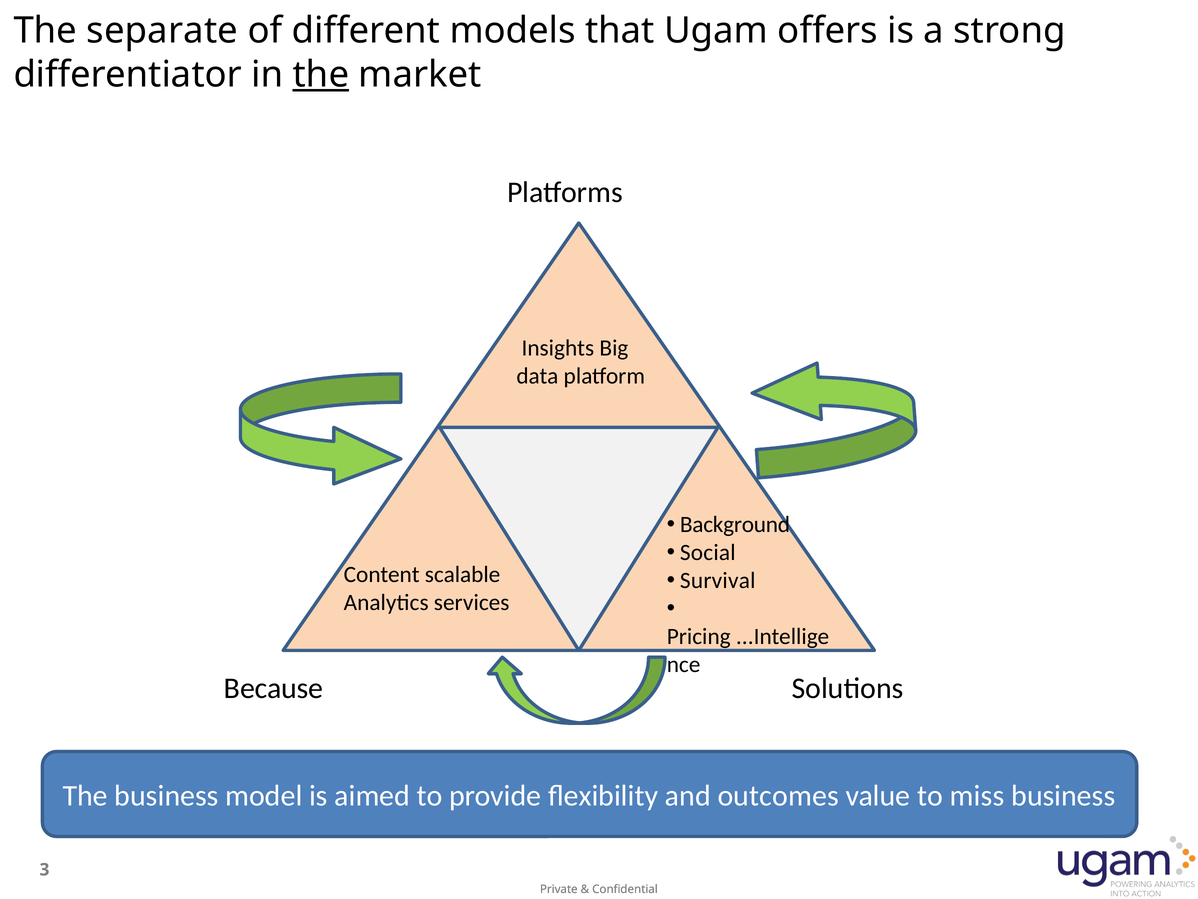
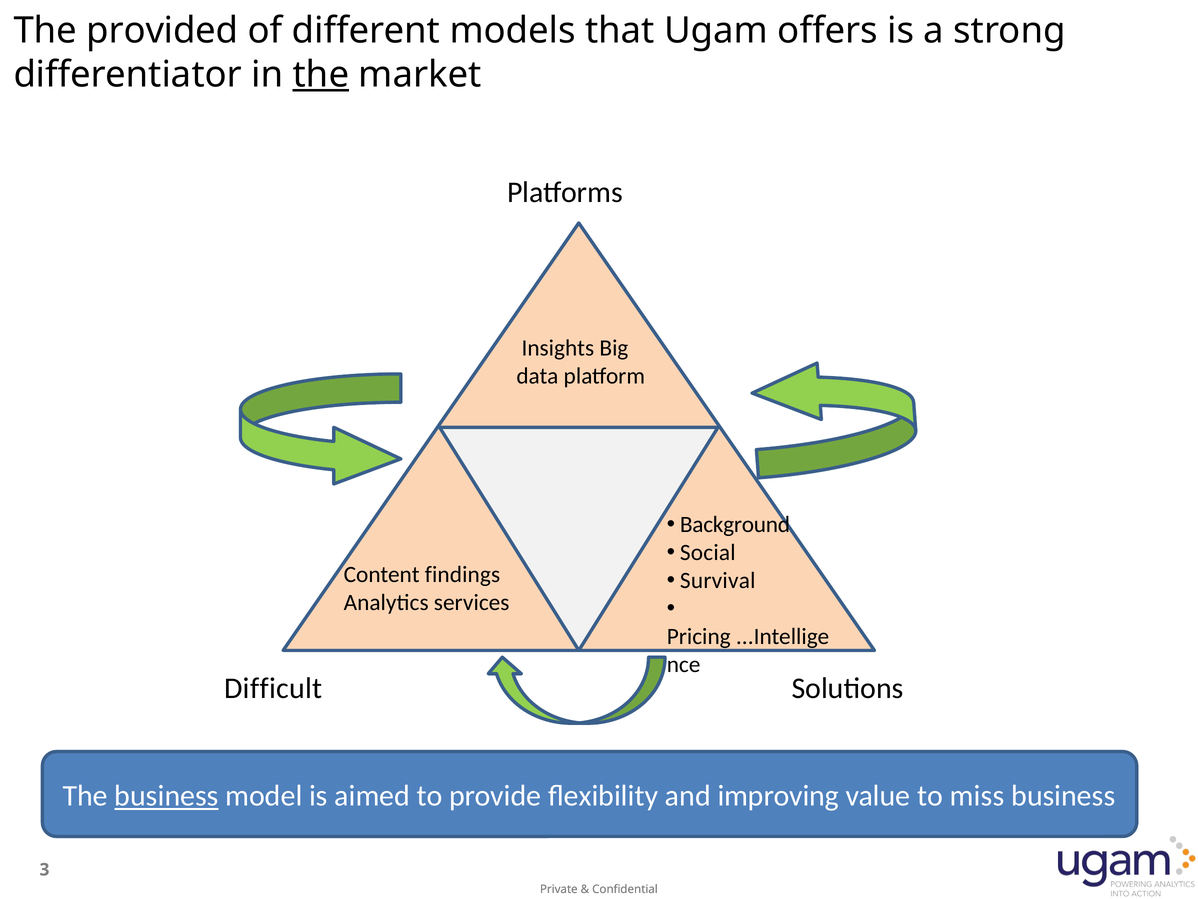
separate: separate -> provided
scalable: scalable -> findings
Because: Because -> Difficult
business at (167, 796) underline: none -> present
outcomes: outcomes -> improving
